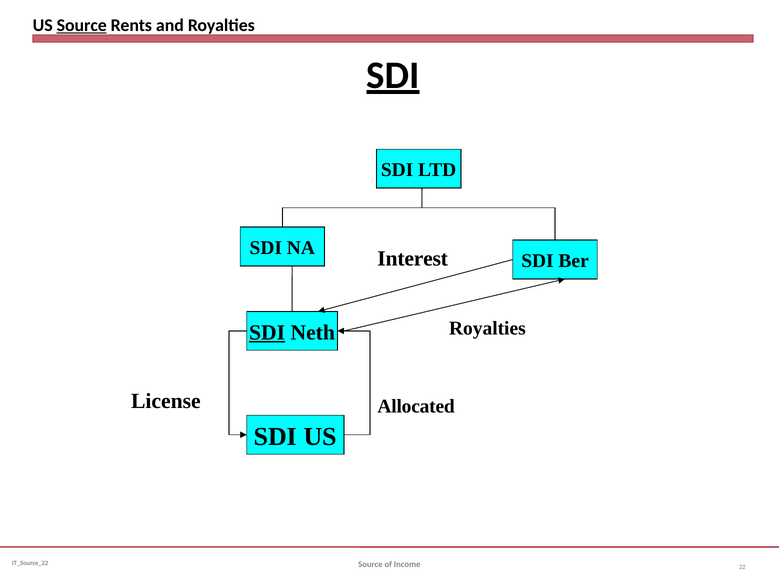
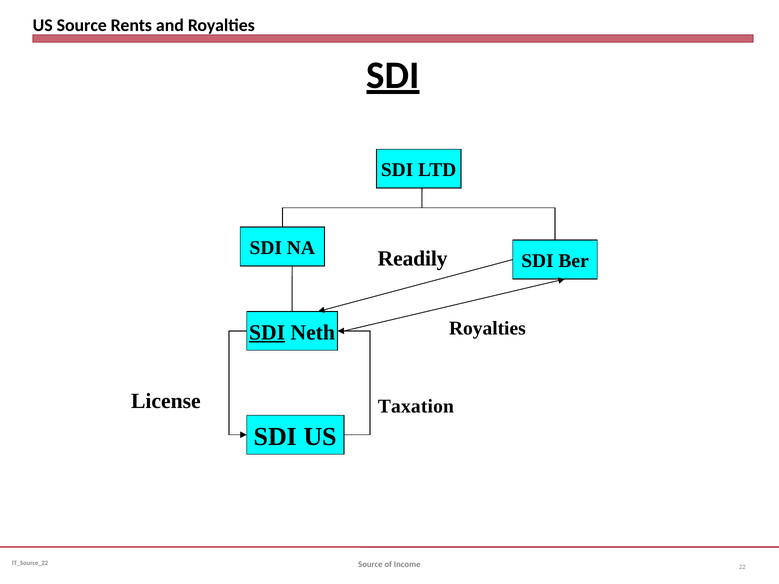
Source at (82, 25) underline: present -> none
Interest: Interest -> Readily
Allocated: Allocated -> Taxation
